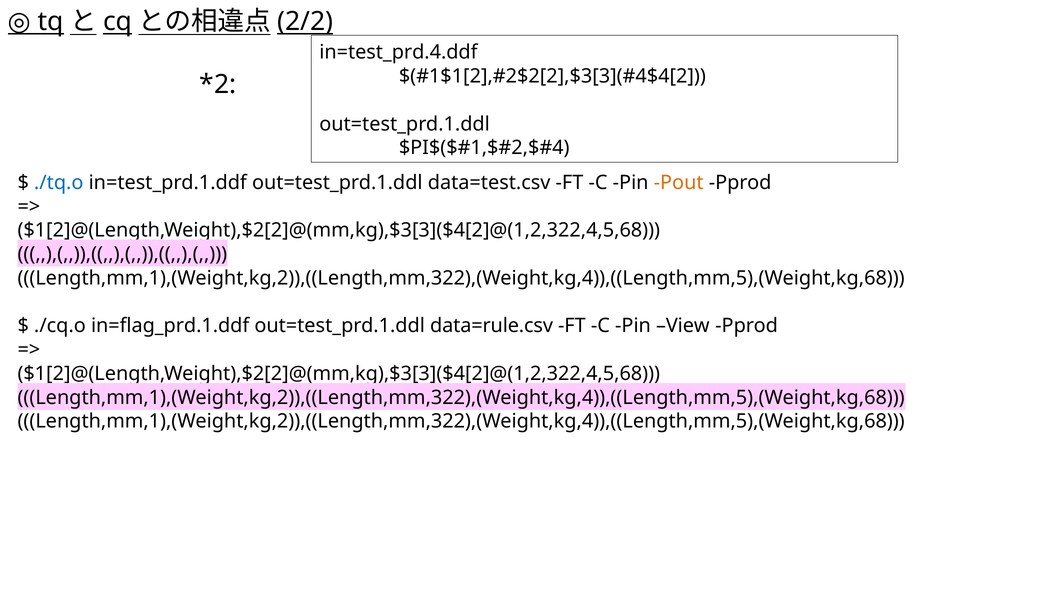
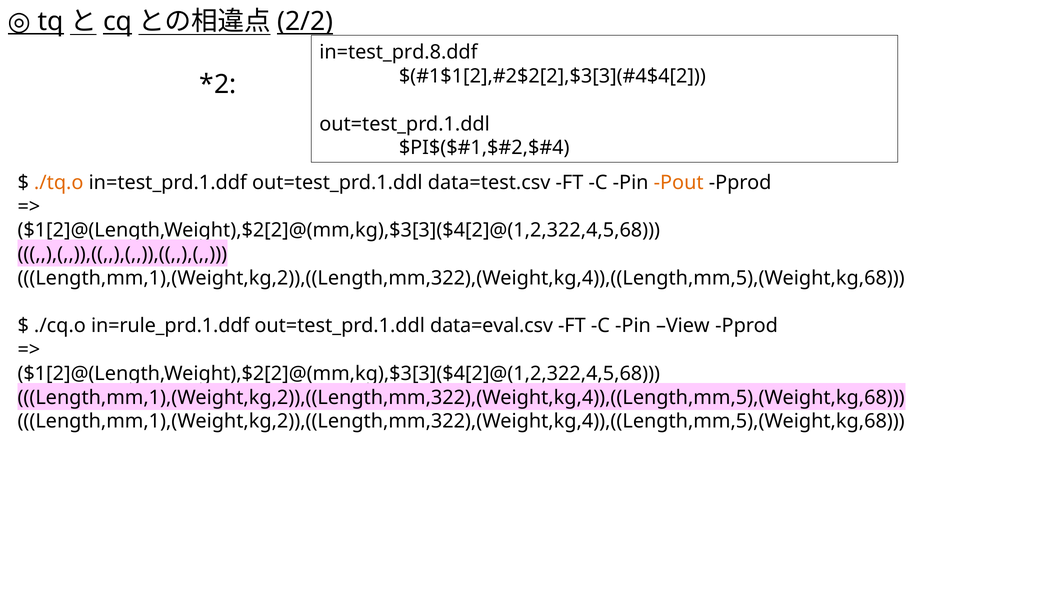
in=test_prd.4.ddf: in=test_prd.4.ddf -> in=test_prd.8.ddf
./tq.o colour: blue -> orange
in=flag_prd.1.ddf: in=flag_prd.1.ddf -> in=rule_prd.1.ddf
data=rule.csv: data=rule.csv -> data=eval.csv
